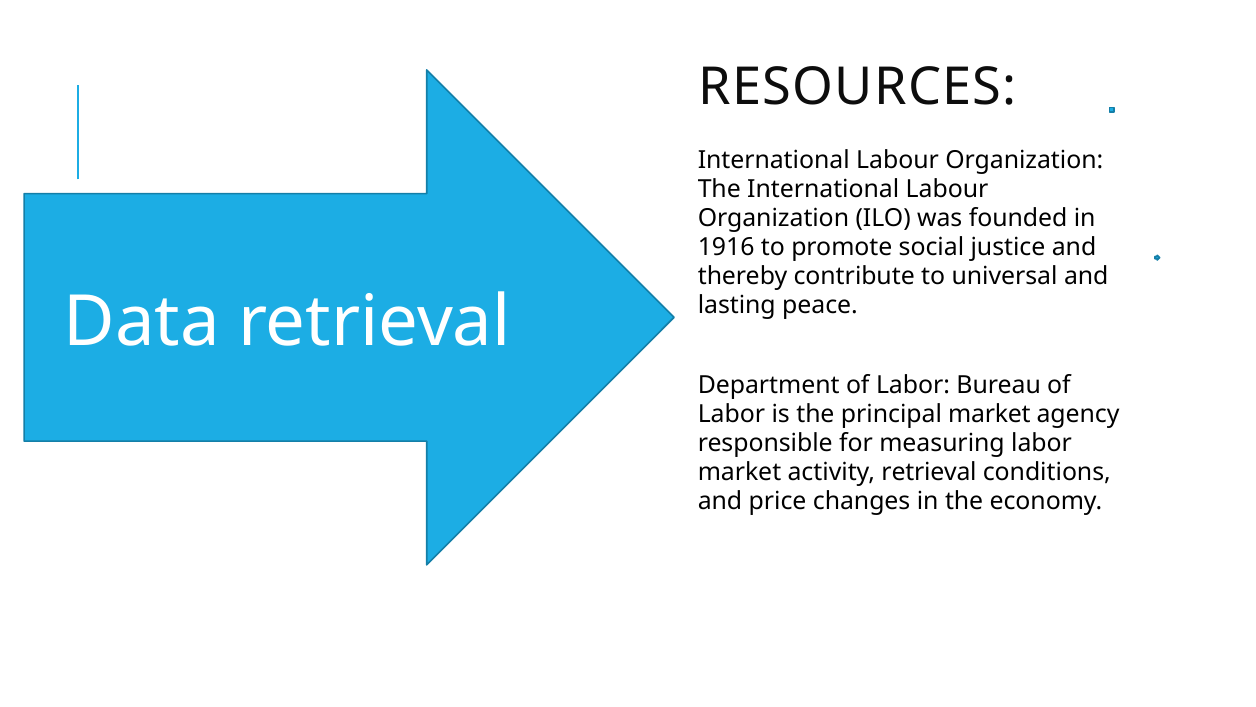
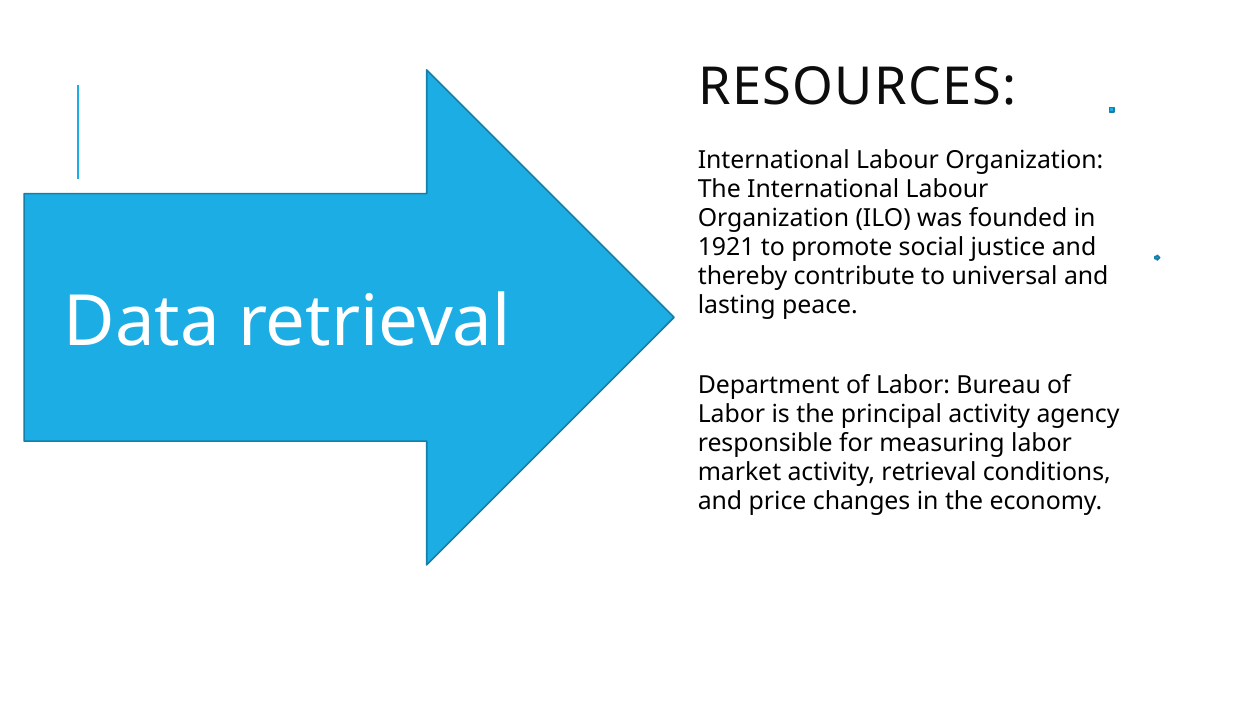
1916: 1916 -> 1921
principal market: market -> activity
